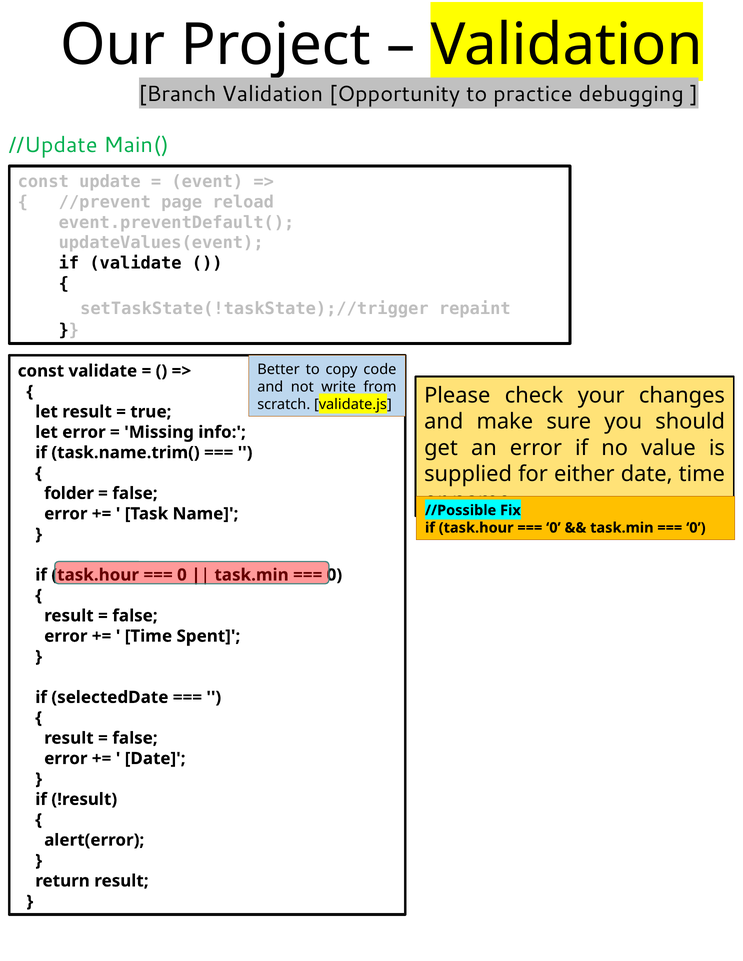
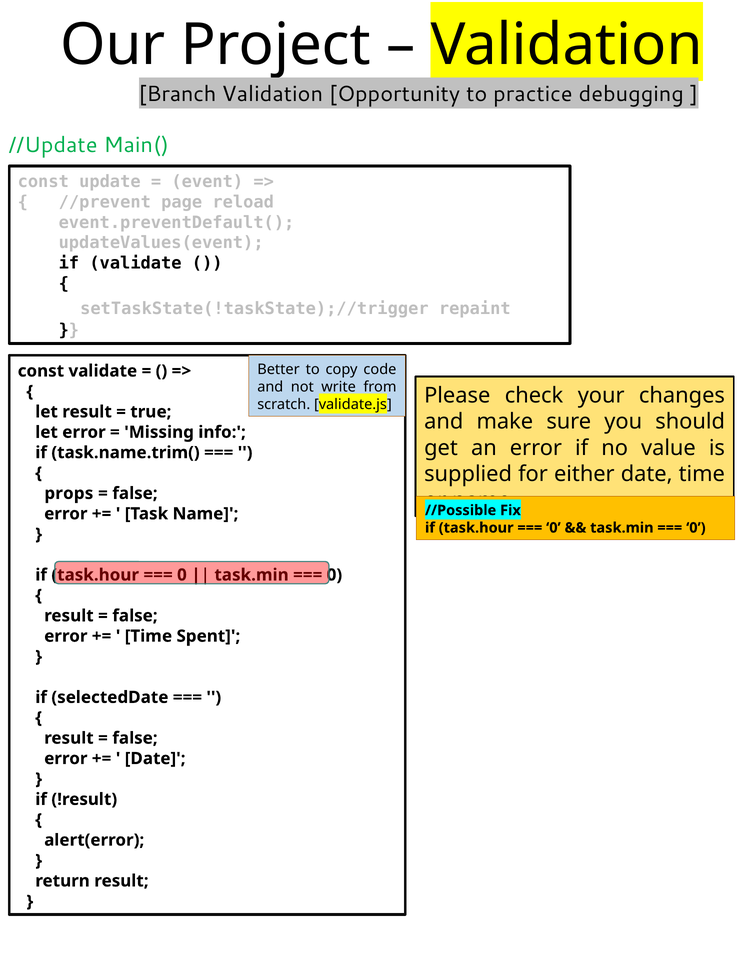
folder: folder -> props
